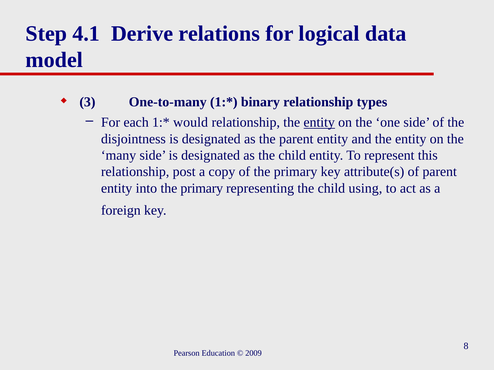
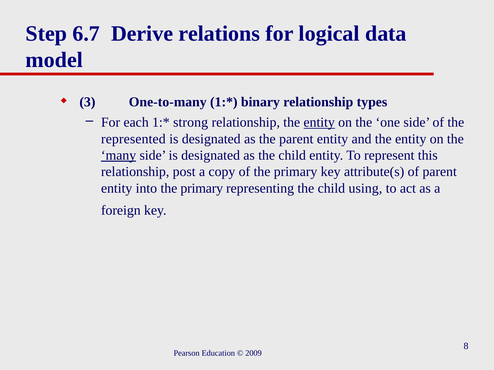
4.1: 4.1 -> 6.7
would: would -> strong
disjointness: disjointness -> represented
many underline: none -> present
